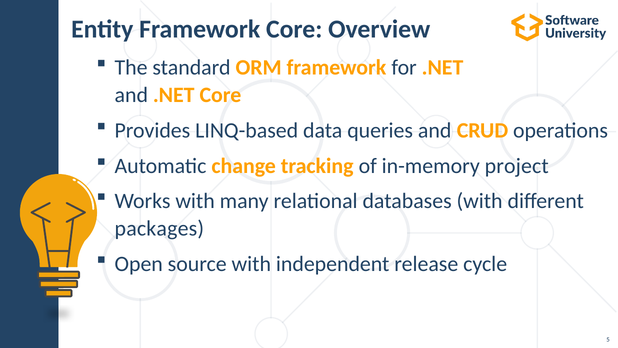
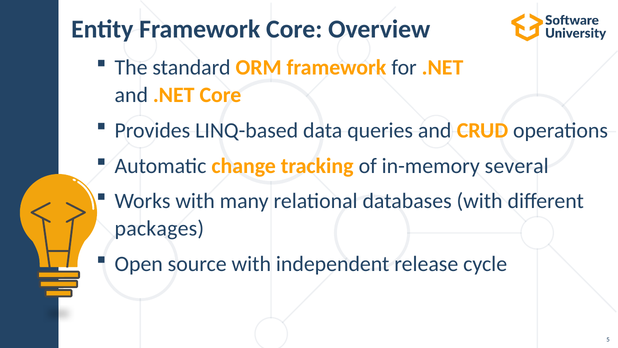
project: project -> several
